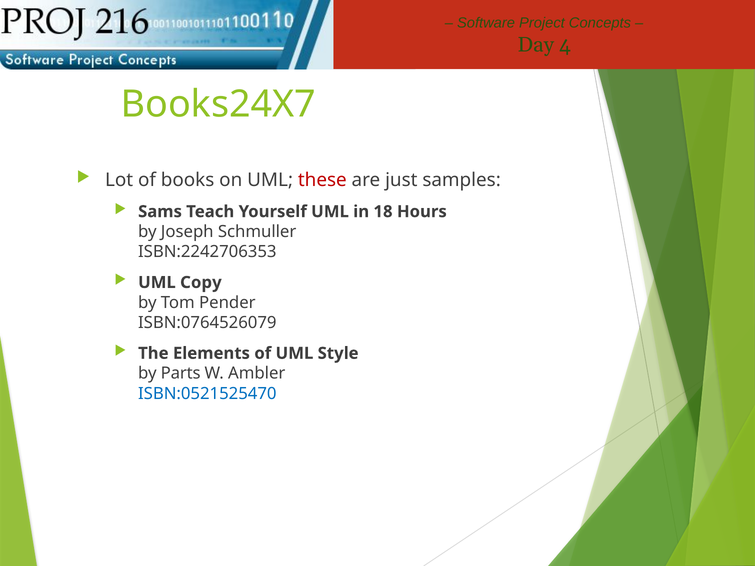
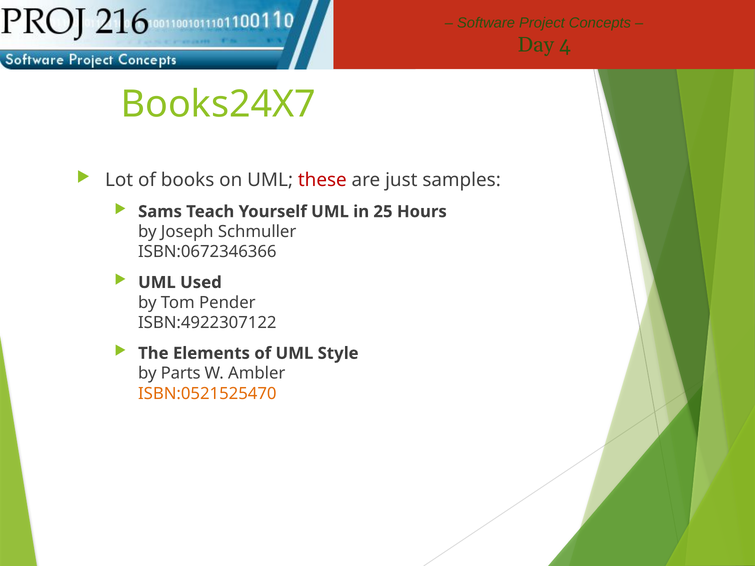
18: 18 -> 25
ISBN:2242706353: ISBN:2242706353 -> ISBN:0672346366
Copy: Copy -> Used
ISBN:0764526079: ISBN:0764526079 -> ISBN:4922307122
ISBN:0521525470 colour: blue -> orange
